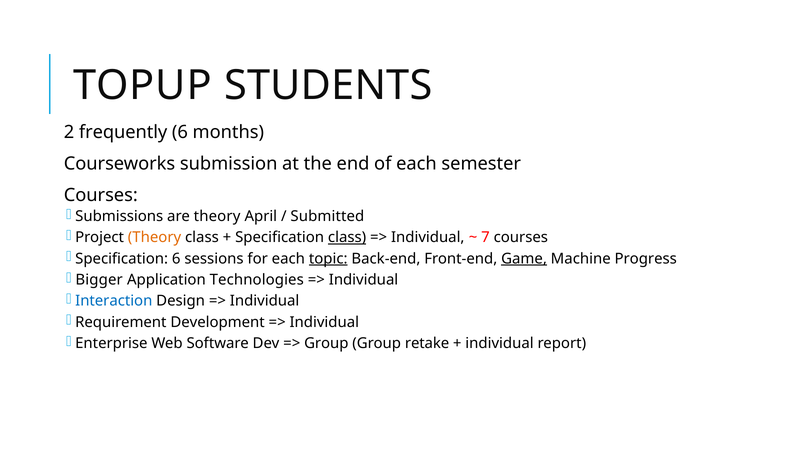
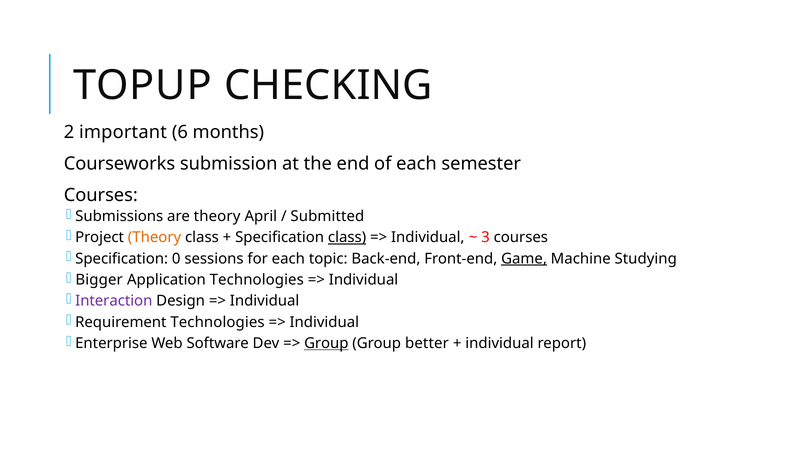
STUDENTS: STUDENTS -> CHECKING
frequently: frequently -> important
7: 7 -> 3
Specification 6: 6 -> 0
topic underline: present -> none
Progress: Progress -> Studying
Interaction colour: blue -> purple
Requirement Development: Development -> Technologies
Group at (326, 343) underline: none -> present
retake: retake -> better
